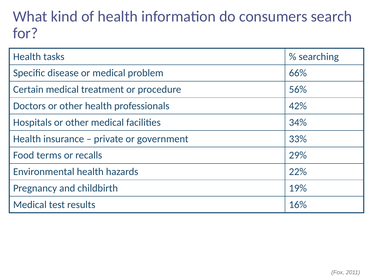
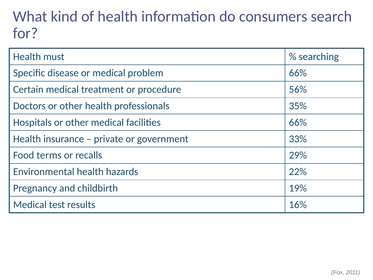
tasks: tasks -> must
42%: 42% -> 35%
facilities 34%: 34% -> 66%
